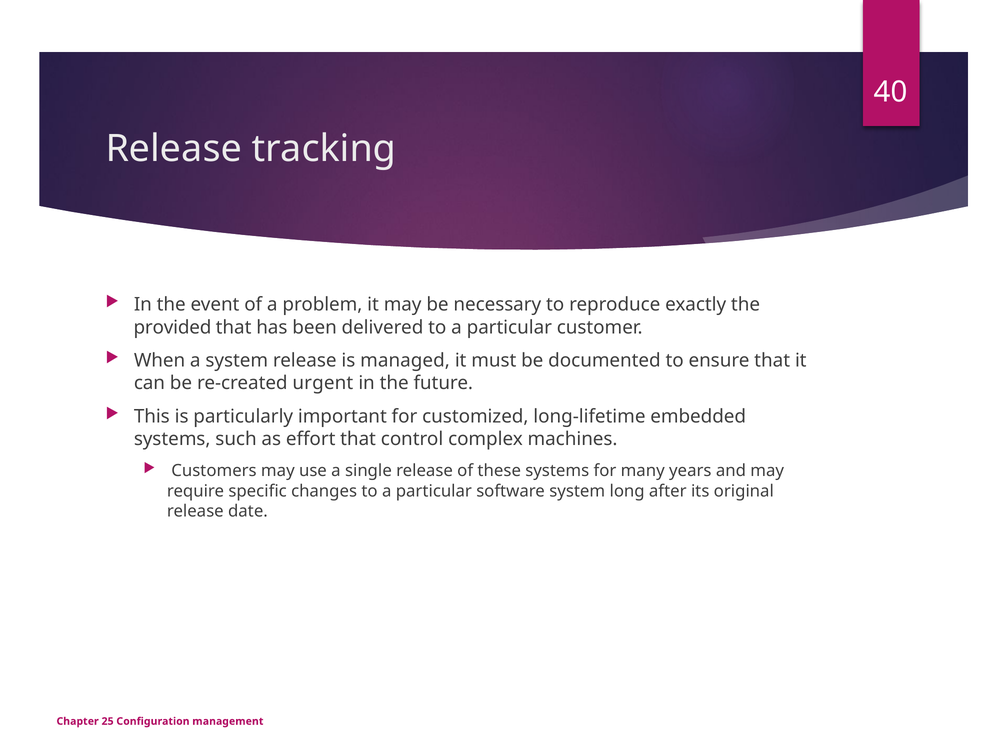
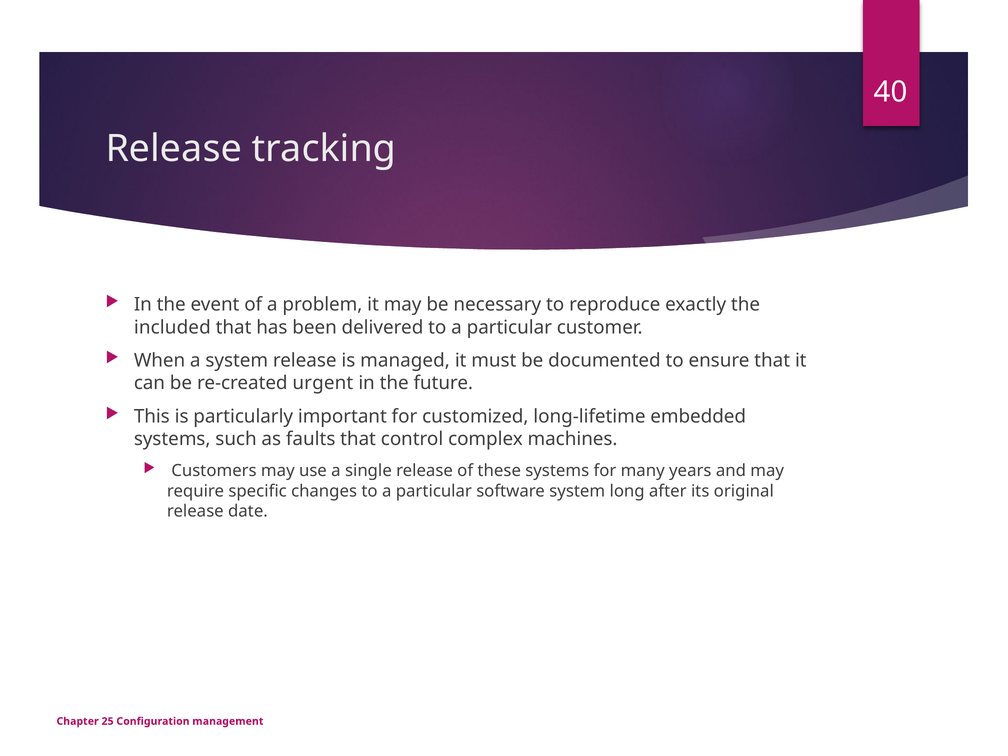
provided: provided -> included
effort: effort -> faults
